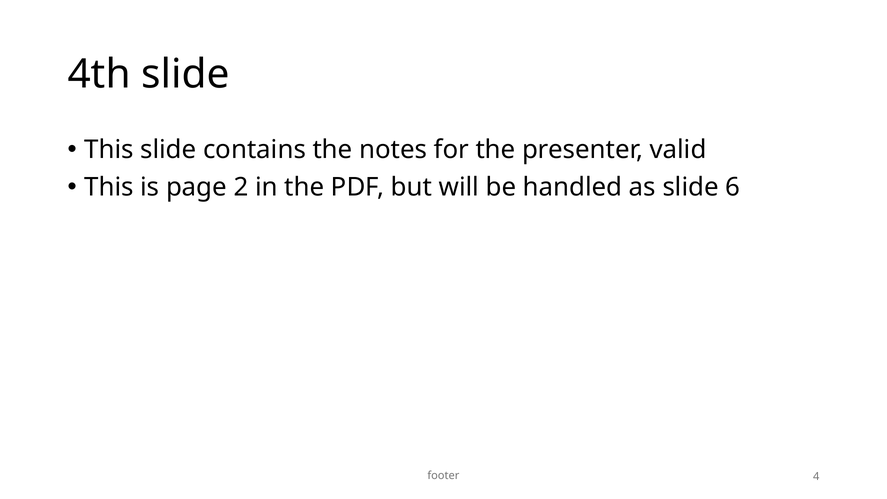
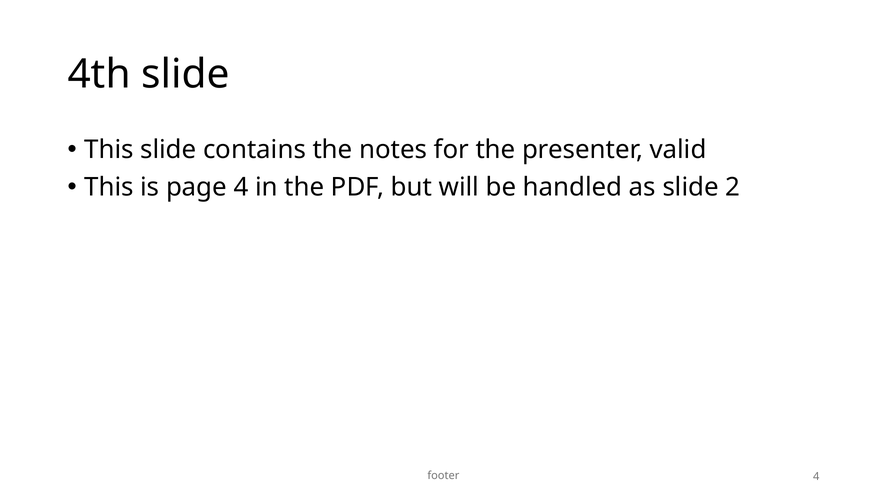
page 2: 2 -> 4
6: 6 -> 2
